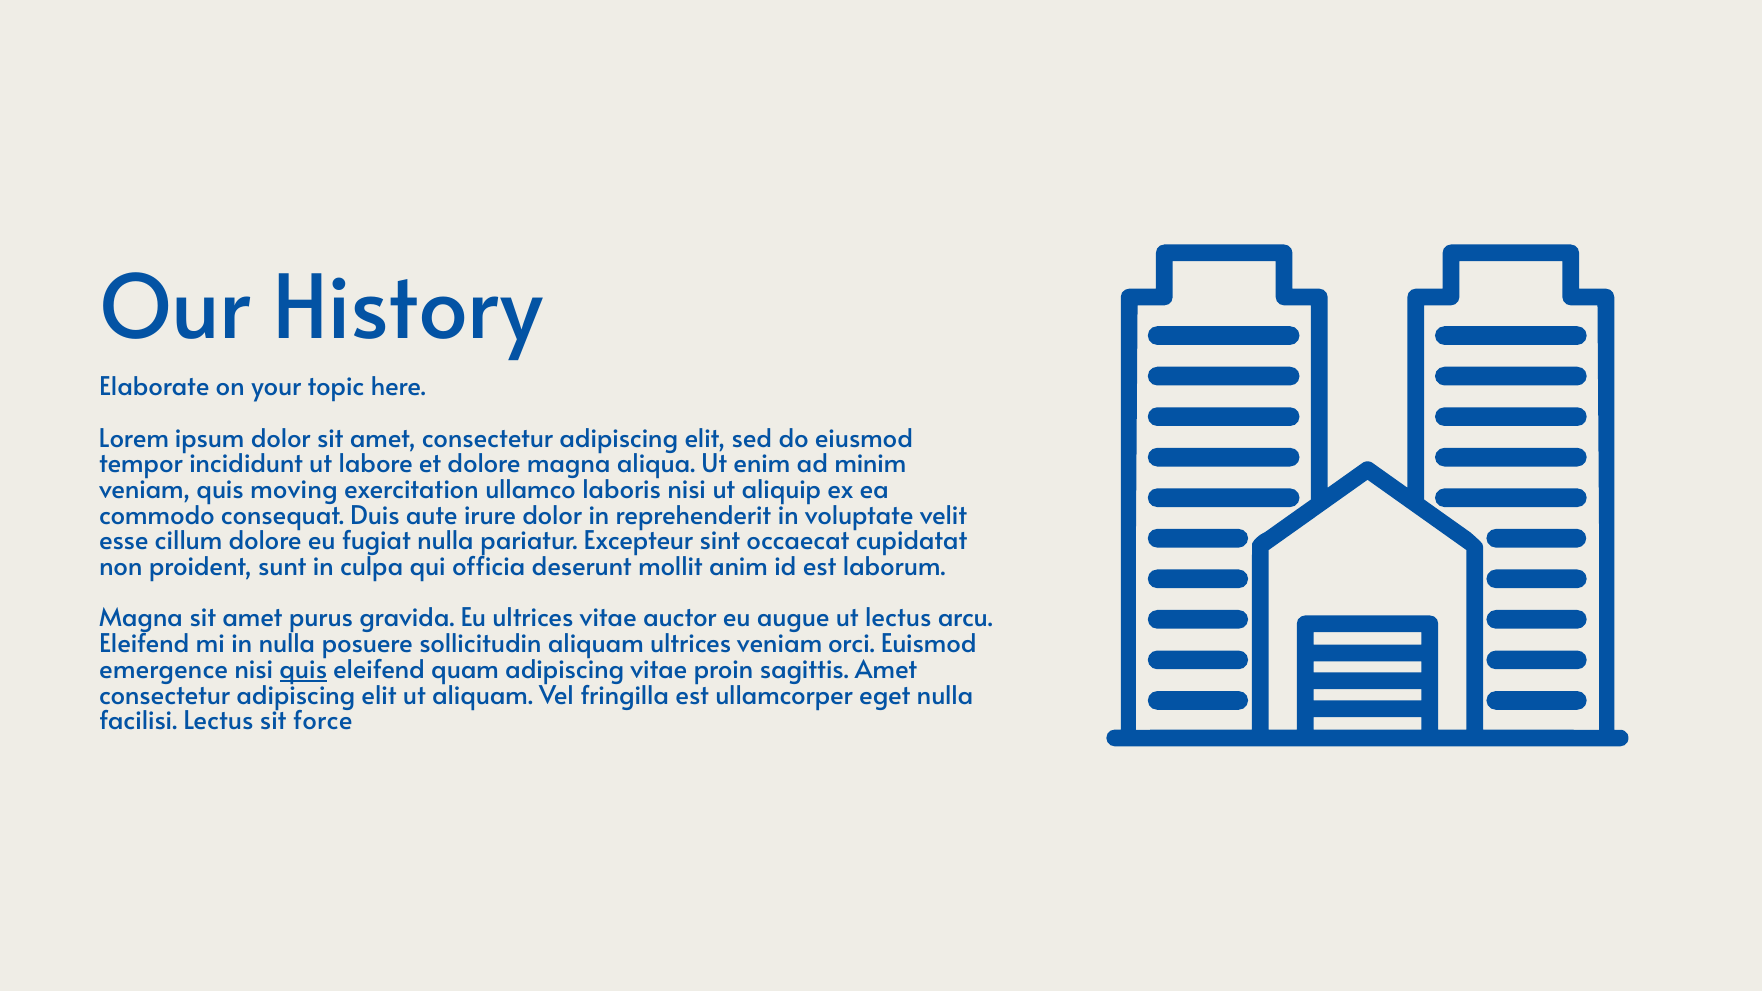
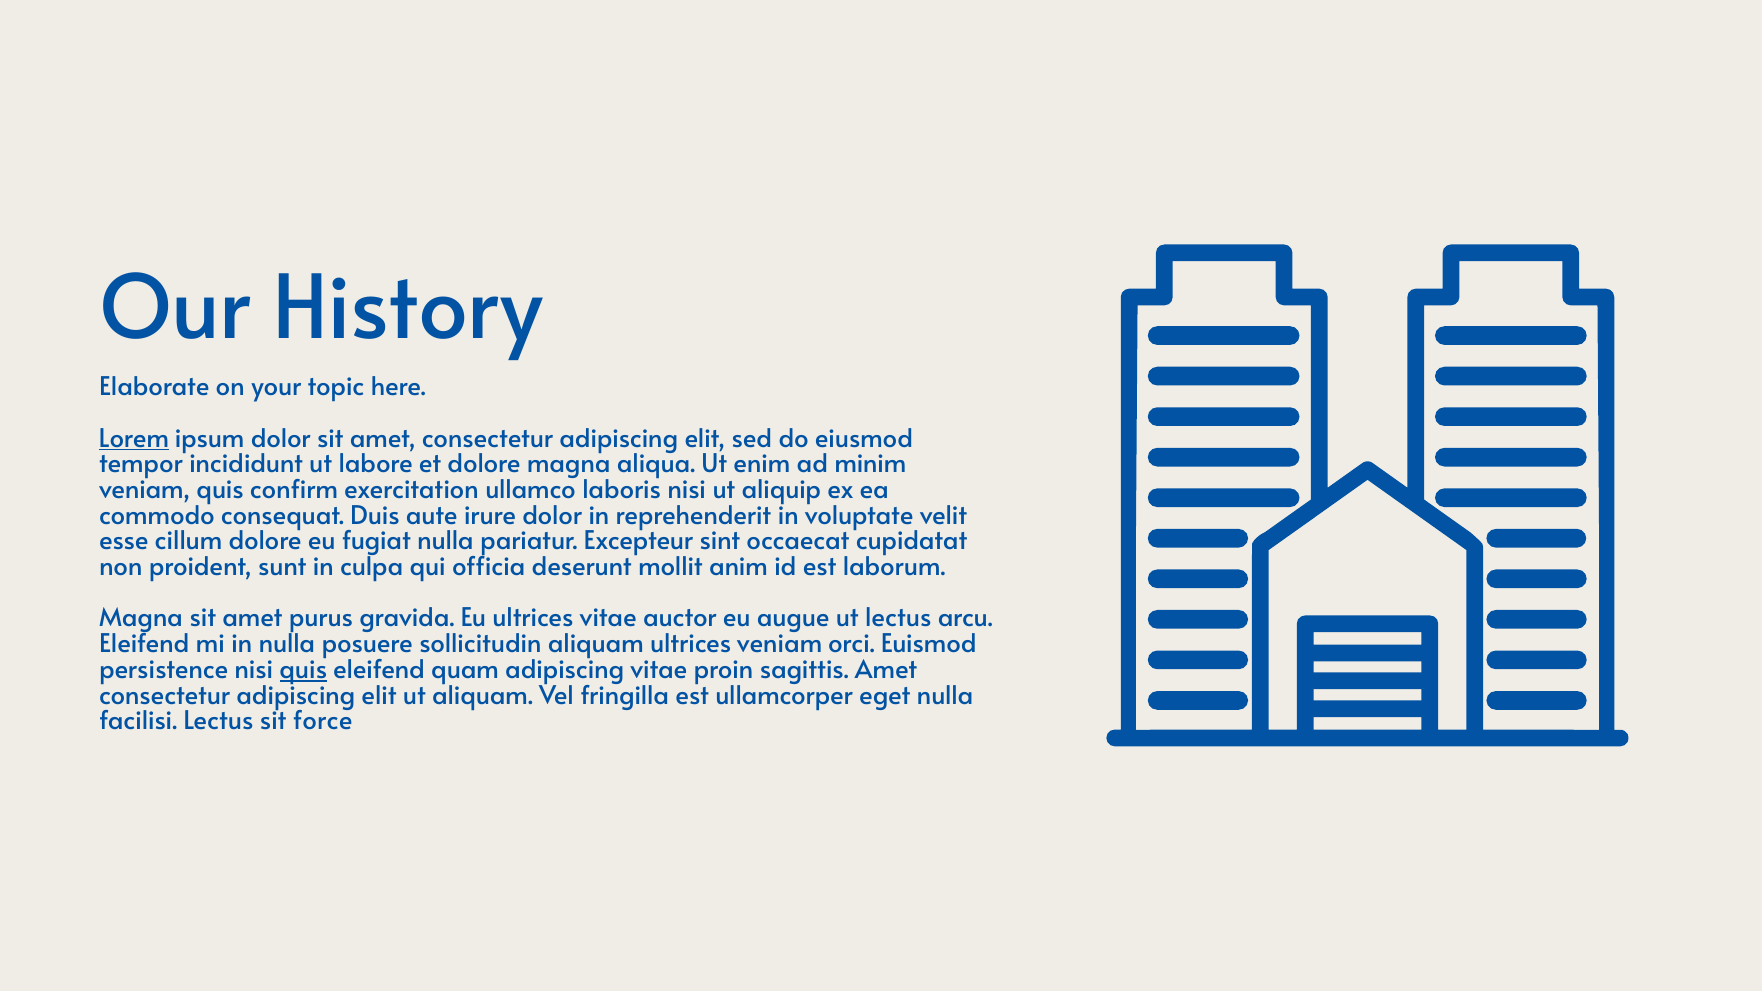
Lorem underline: none -> present
moving: moving -> confirm
emergence: emergence -> persistence
